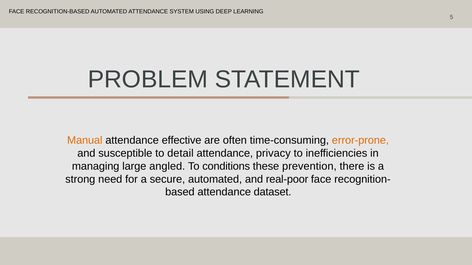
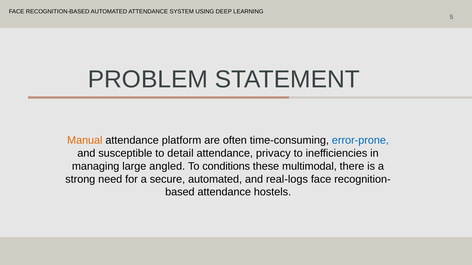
effective: effective -> platform
error-prone colour: orange -> blue
prevention: prevention -> multimodal
real-poor: real-poor -> real-logs
dataset: dataset -> hostels
